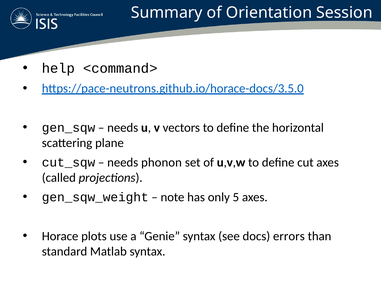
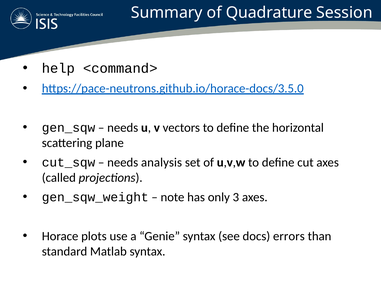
Orientation: Orientation -> Quadrature
phonon: phonon -> analysis
5: 5 -> 3
